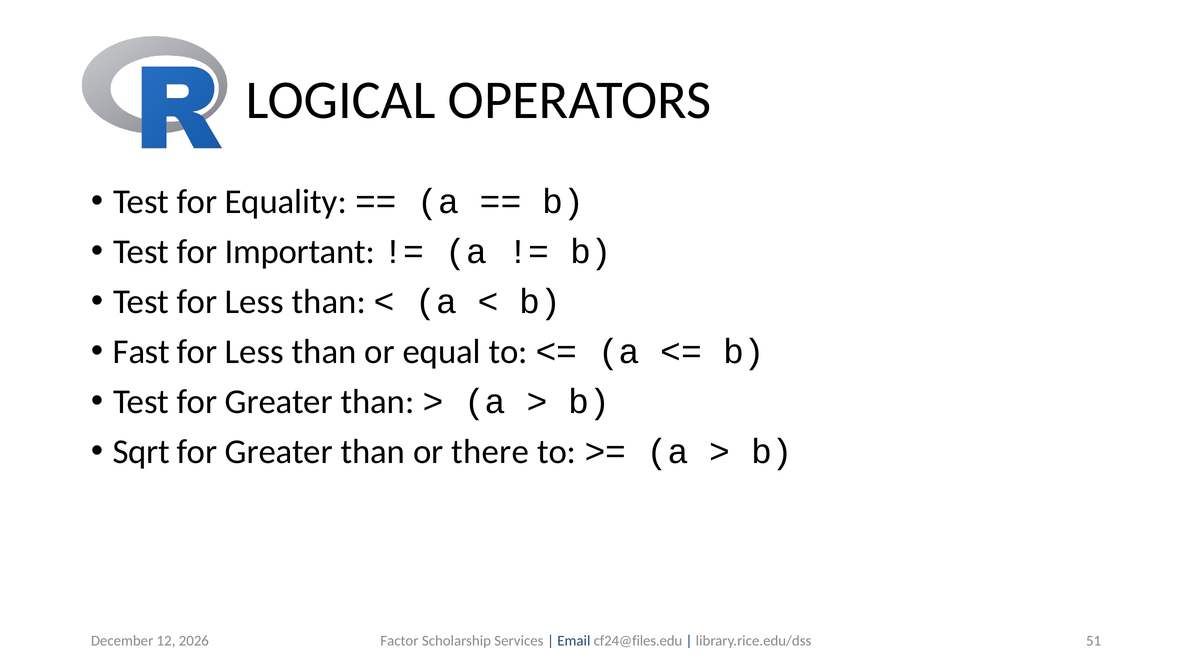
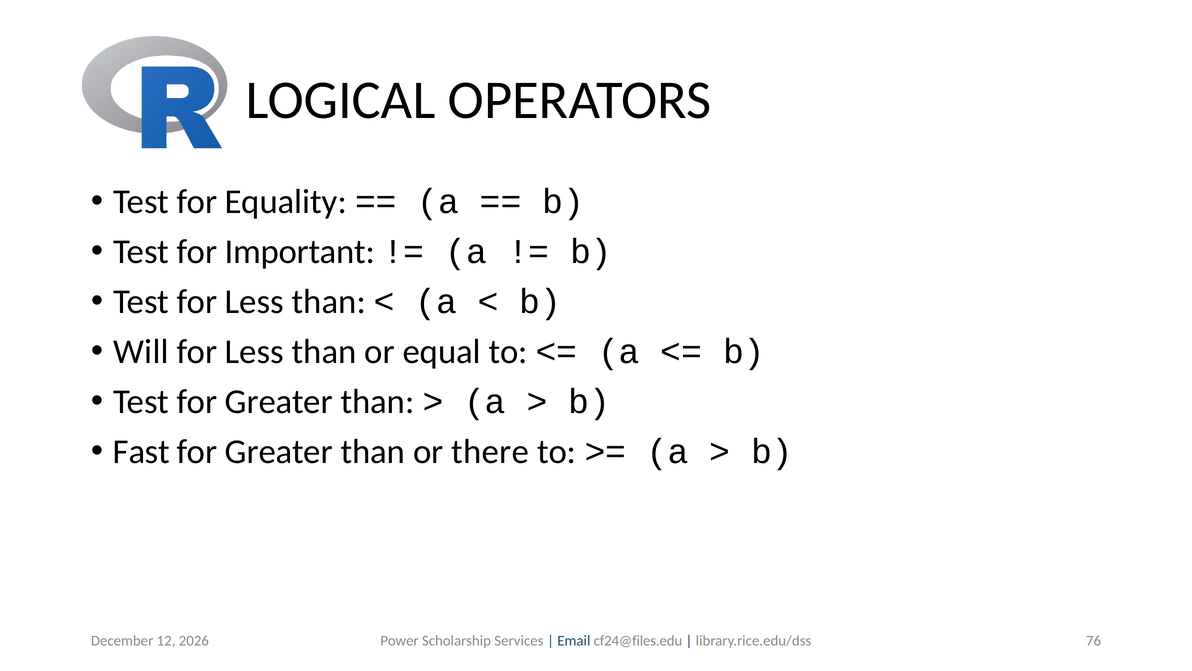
Fast: Fast -> Will
Sqrt: Sqrt -> Fast
51: 51 -> 76
Factor: Factor -> Power
